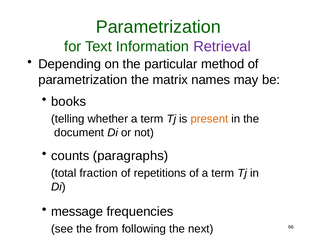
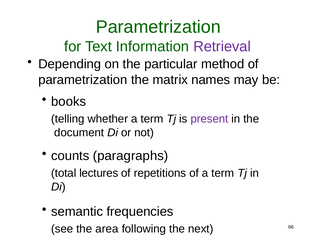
present colour: orange -> purple
fraction: fraction -> lectures
message: message -> semantic
from: from -> area
